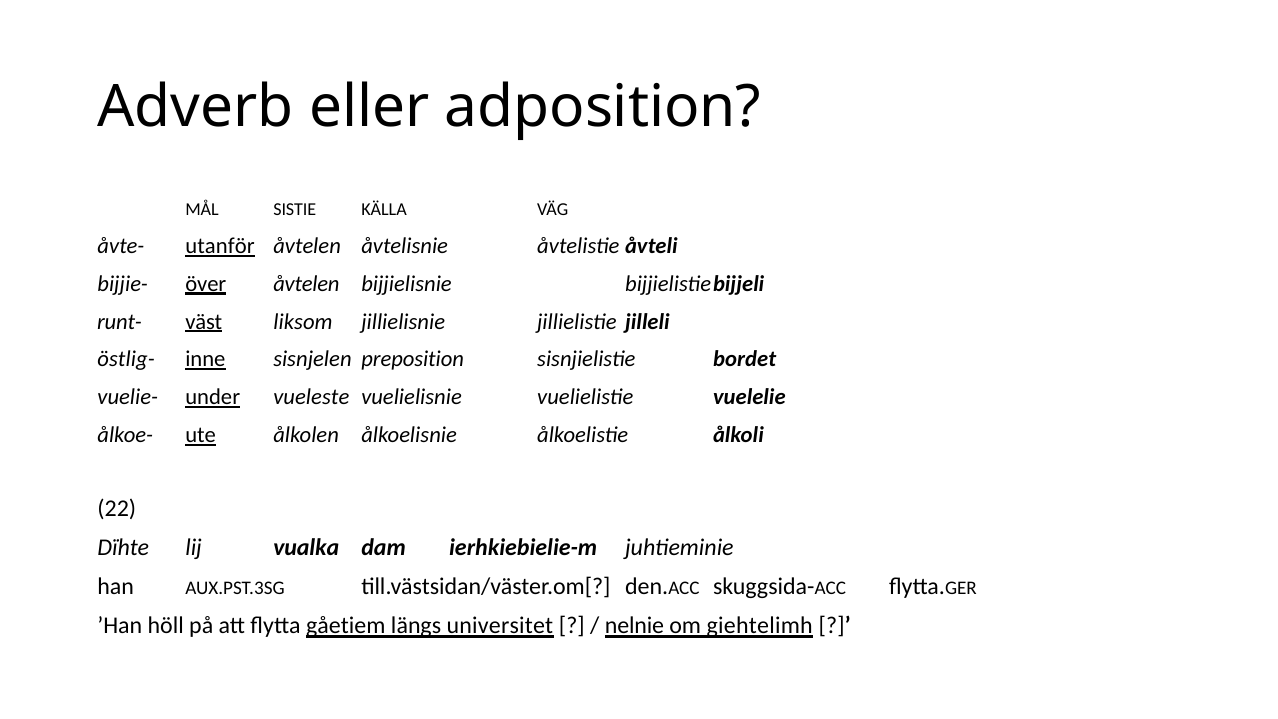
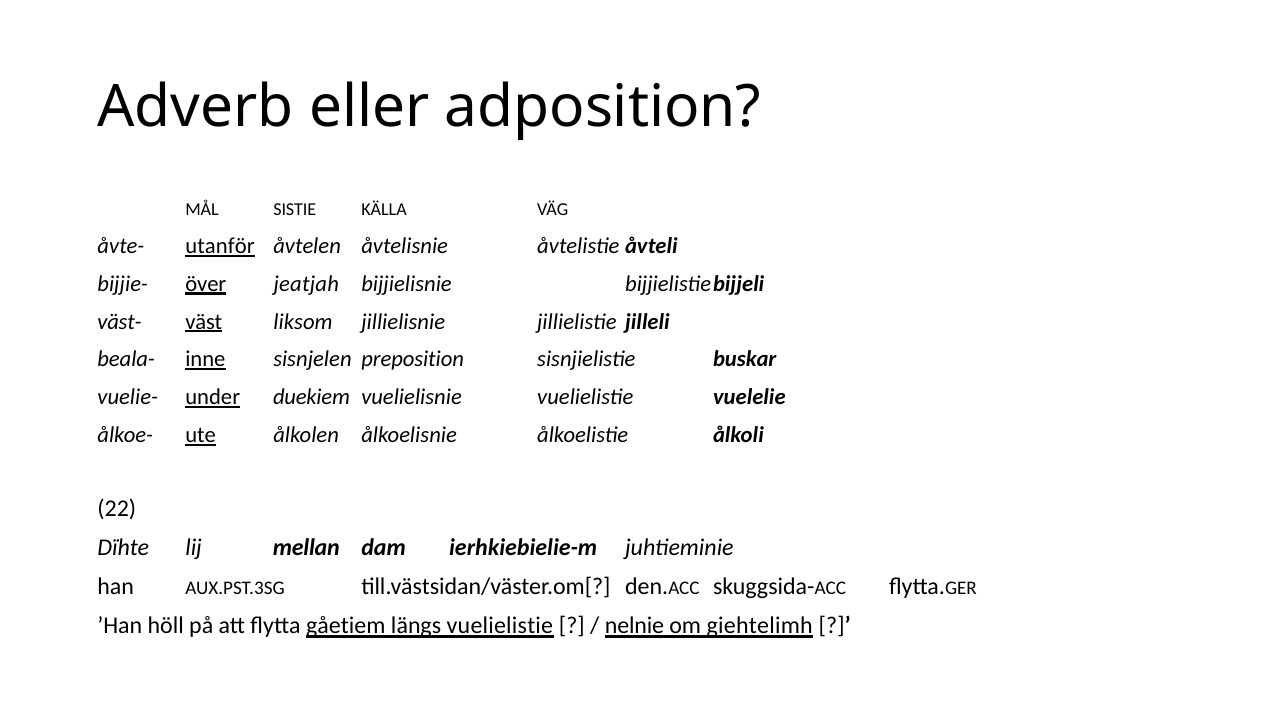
över åvtelen: åvtelen -> jeatjah
runt-: runt- -> väst-
östlig-: östlig- -> beala-
bordet: bordet -> buskar
vueleste: vueleste -> duekiem
vualka: vualka -> mellan
längs universitet: universitet -> vuelielistie
